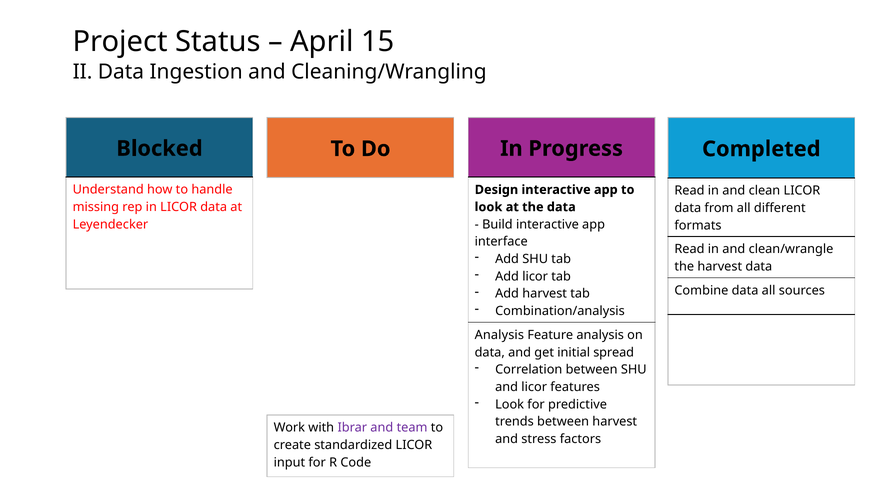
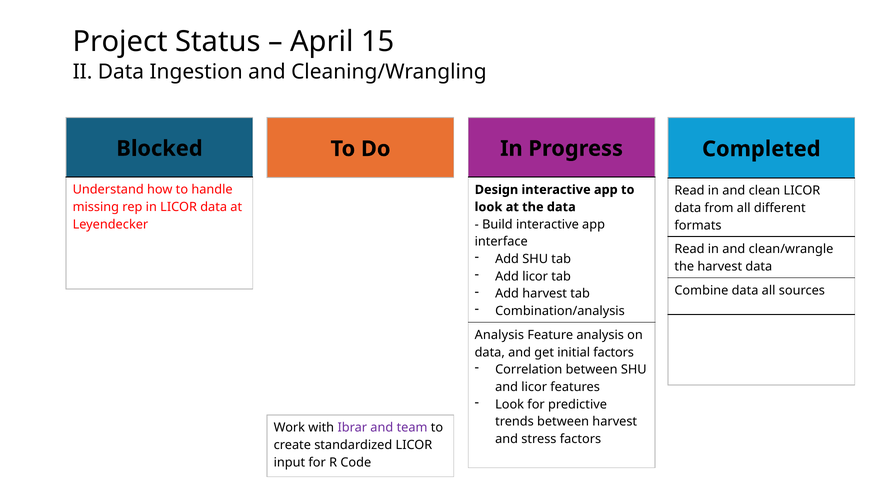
initial spread: spread -> factors
